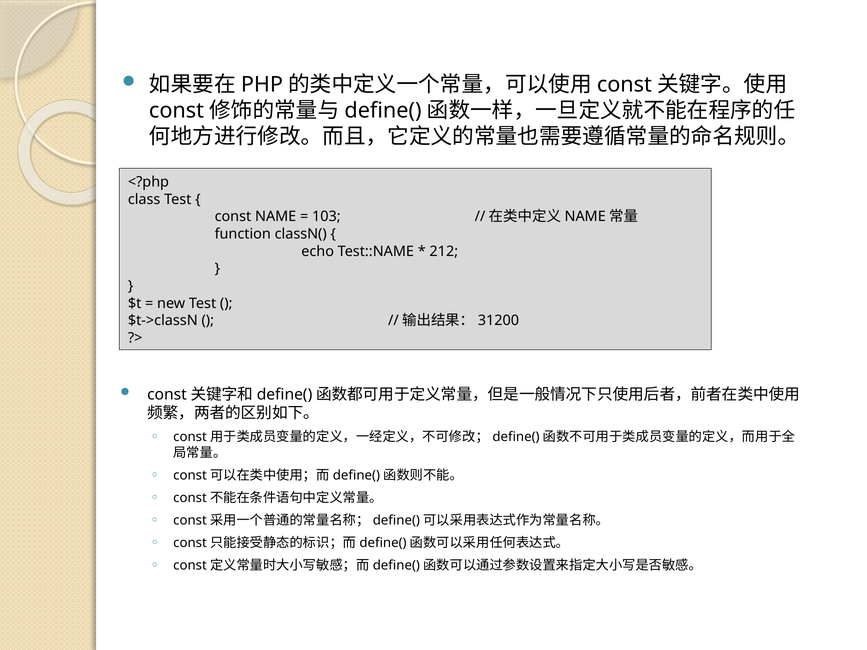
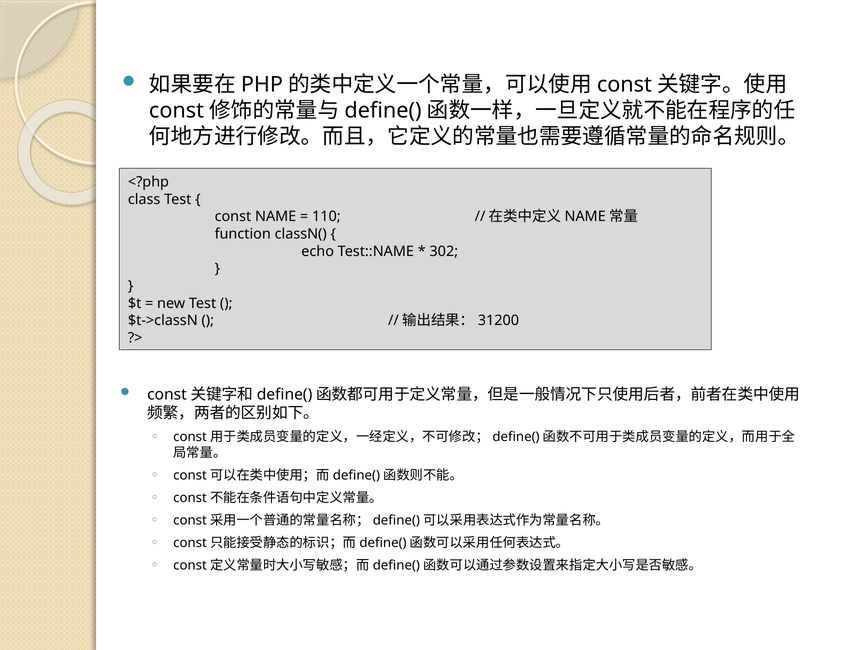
103: 103 -> 110
212: 212 -> 302
